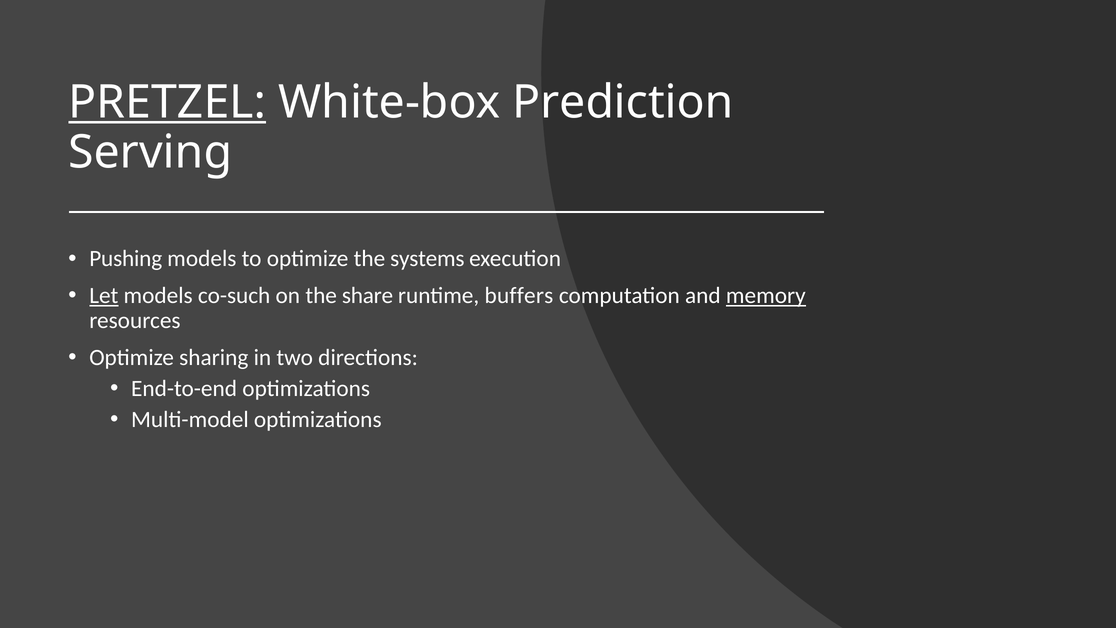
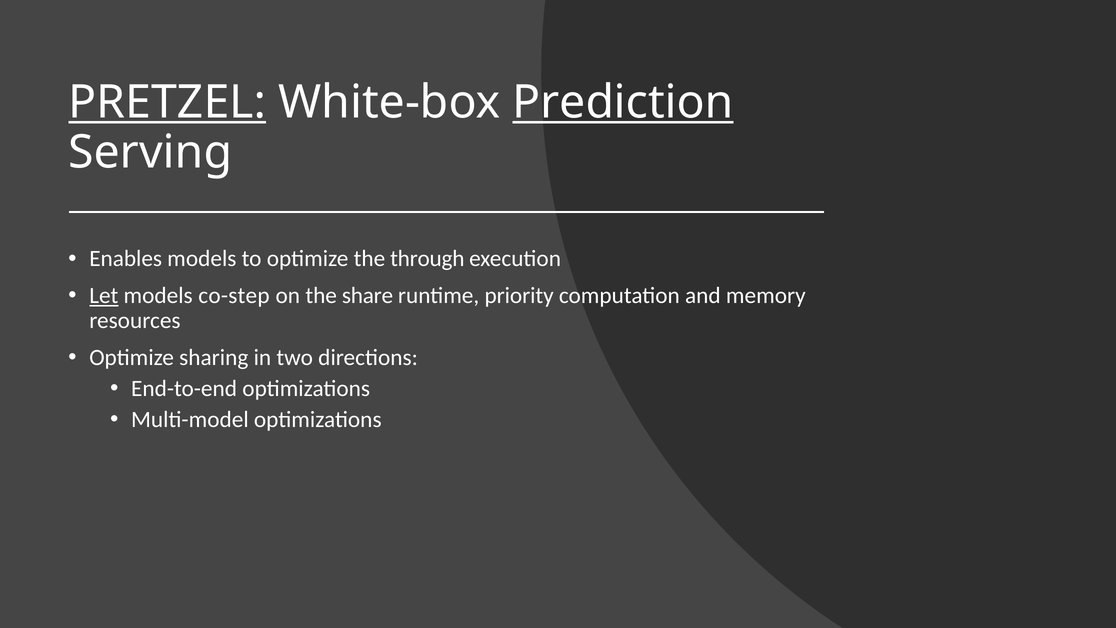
Prediction underline: none -> present
Pushing: Pushing -> Enables
systems: systems -> through
co-such: co-such -> co-step
buffers: buffers -> priority
memory underline: present -> none
